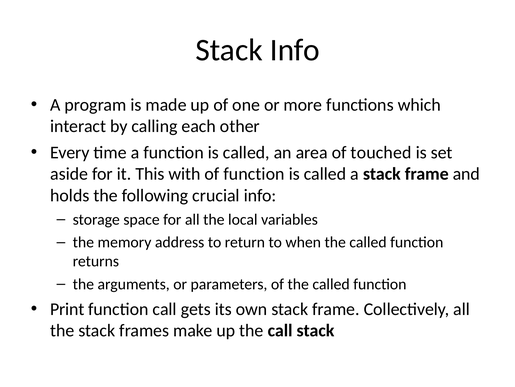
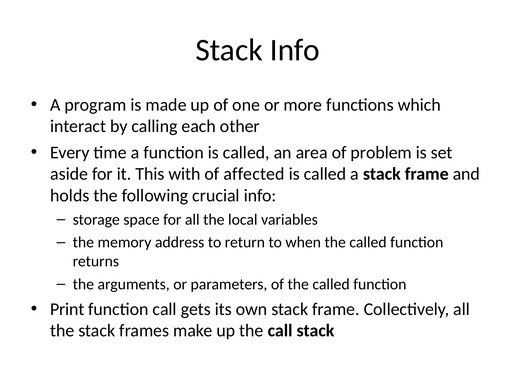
touched: touched -> problem
of function: function -> affected
